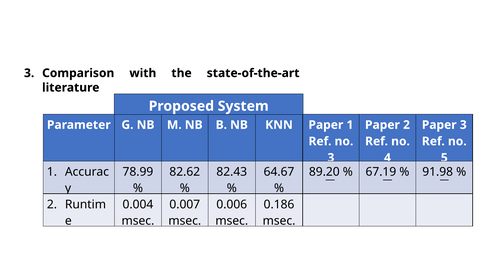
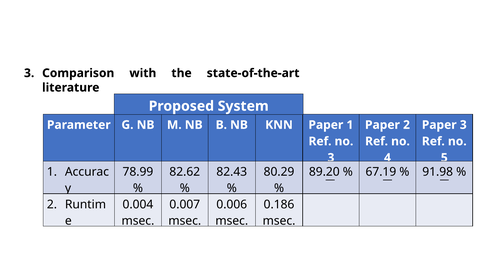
64.67: 64.67 -> 80.29
